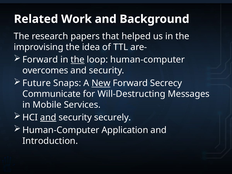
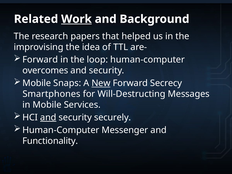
Work underline: none -> present
the at (78, 60) underline: present -> none
Future at (37, 83): Future -> Mobile
Communicate: Communicate -> Smartphones
Application: Application -> Messenger
Introduction: Introduction -> Functionality
